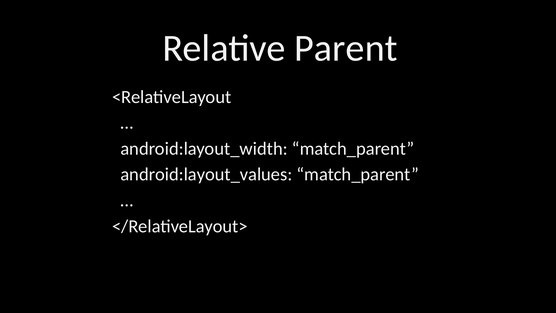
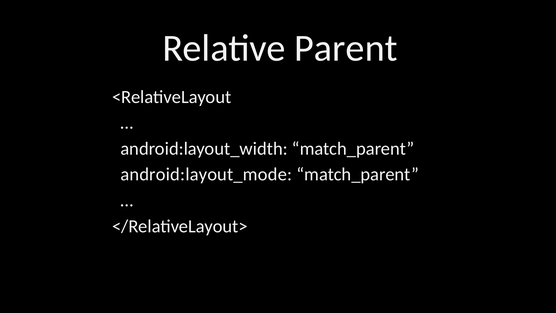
android:layout_values: android:layout_values -> android:layout_mode
